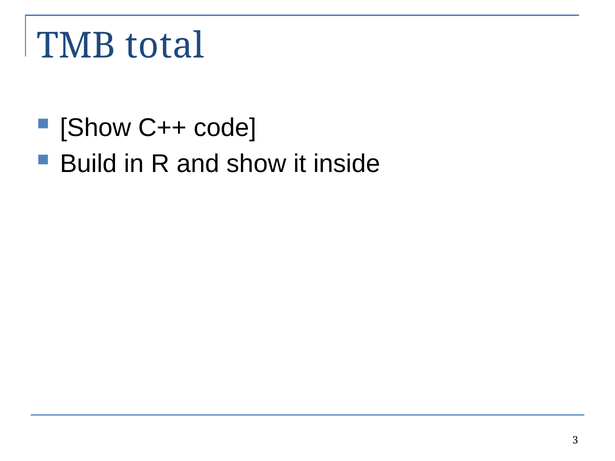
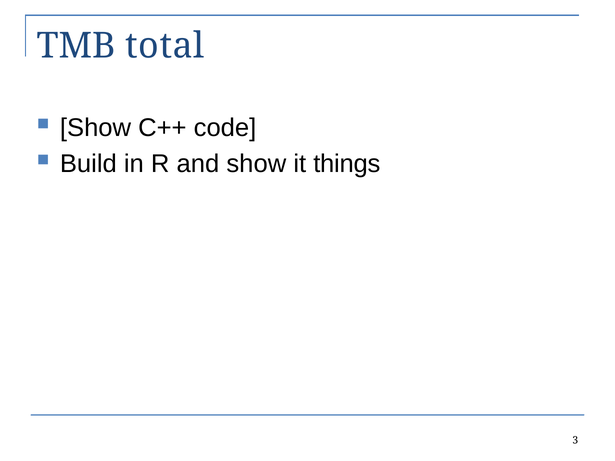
inside: inside -> things
